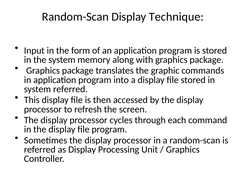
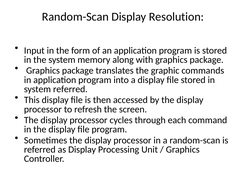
Technique: Technique -> Resolution
